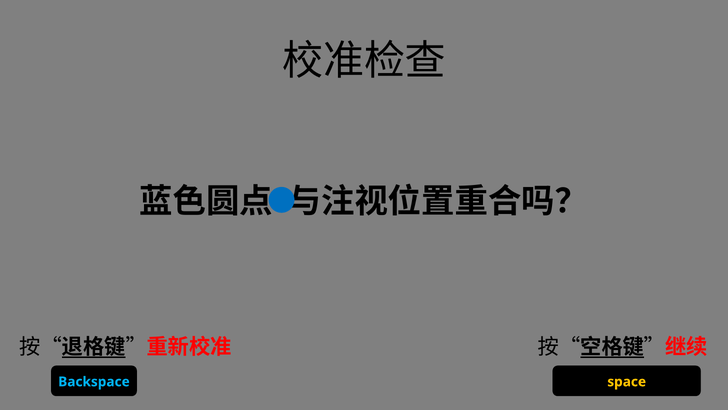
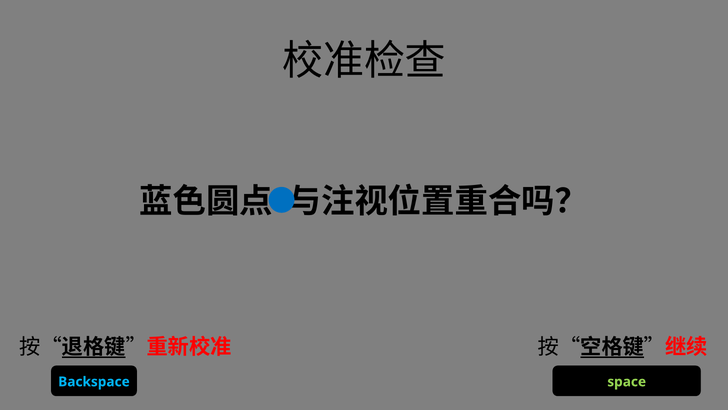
space colour: yellow -> light green
